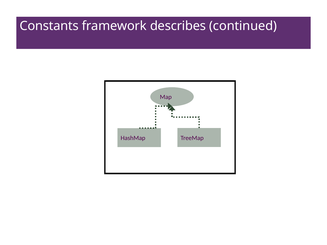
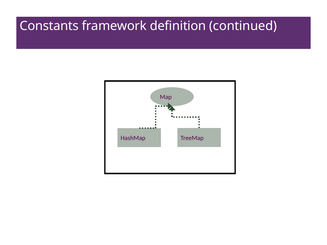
describes: describes -> definition
